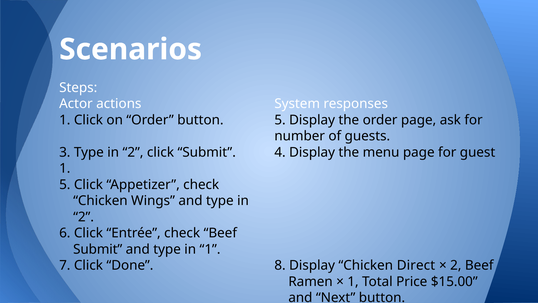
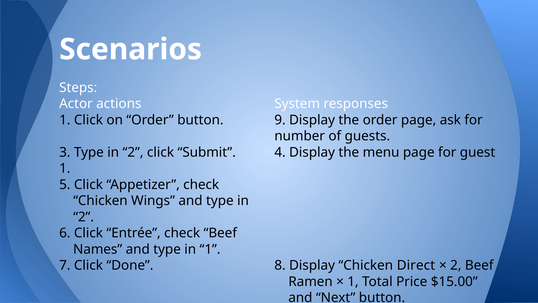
button 5: 5 -> 9
Submit at (98, 249): Submit -> Names
